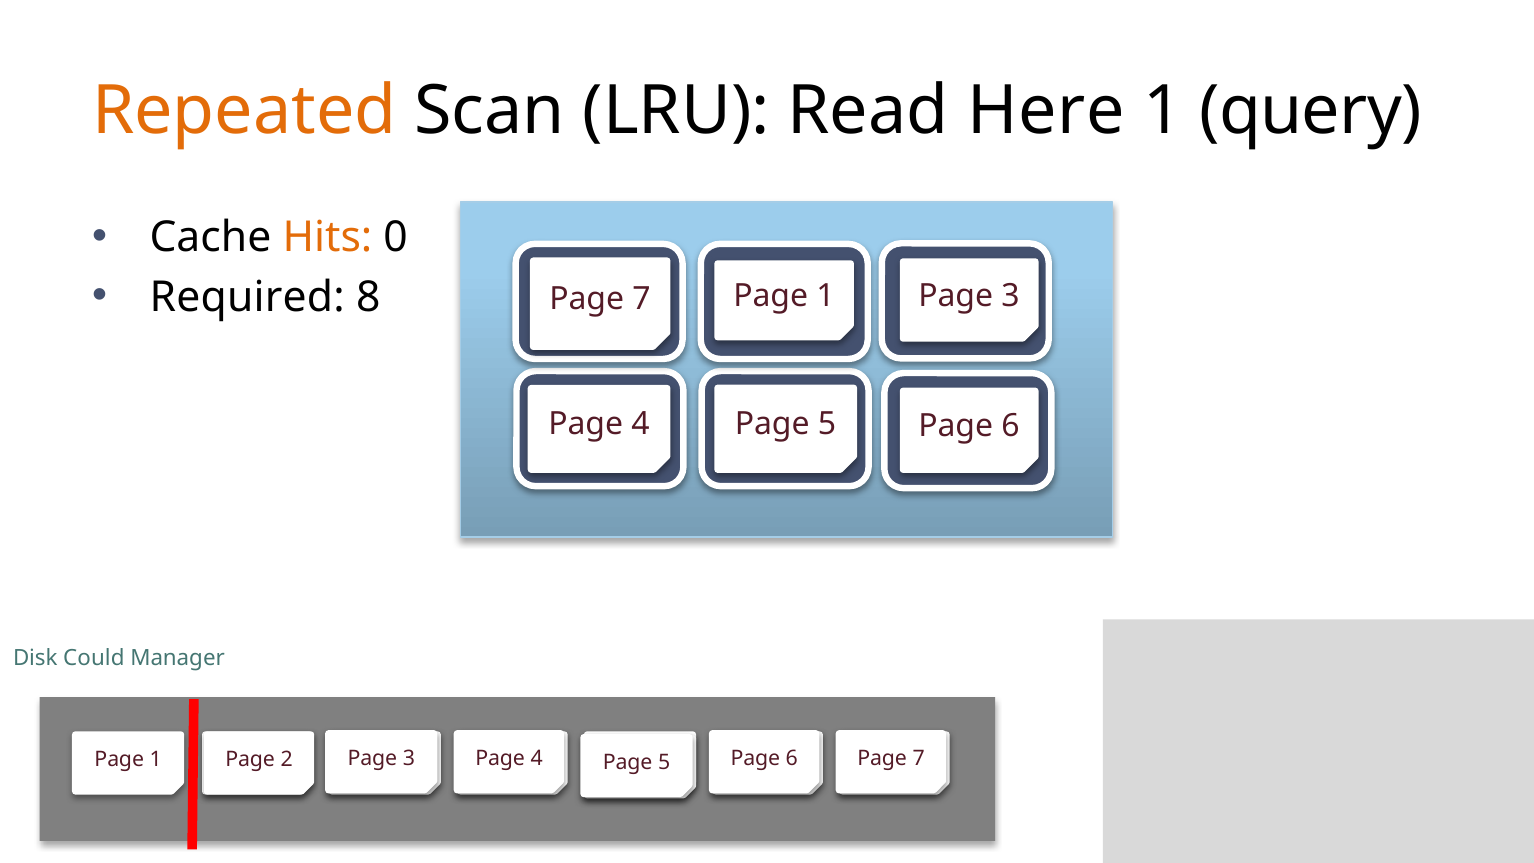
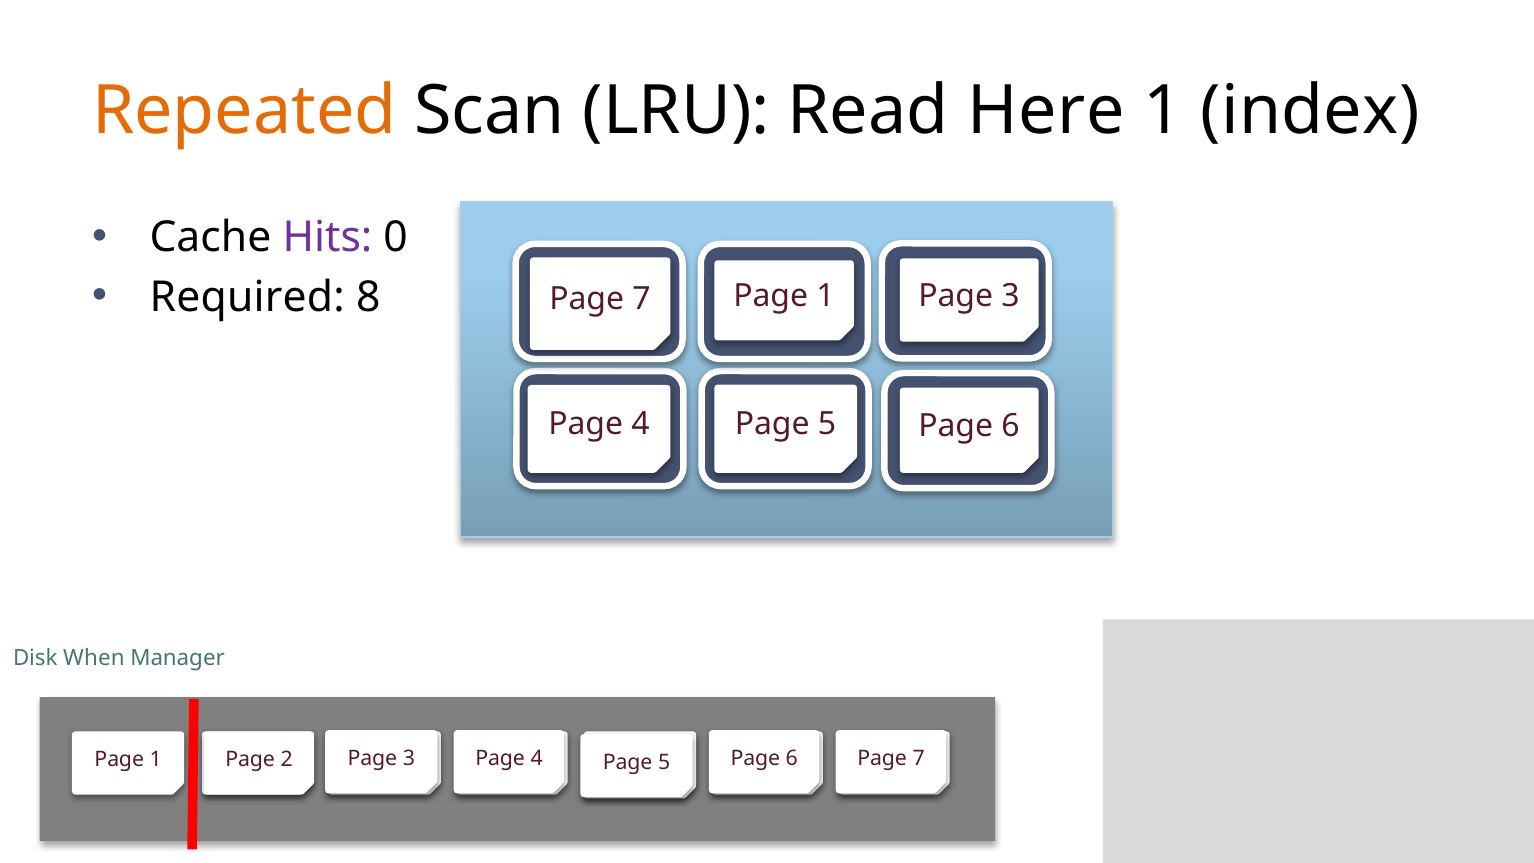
query: query -> index
Hits colour: orange -> purple
Could: Could -> When
